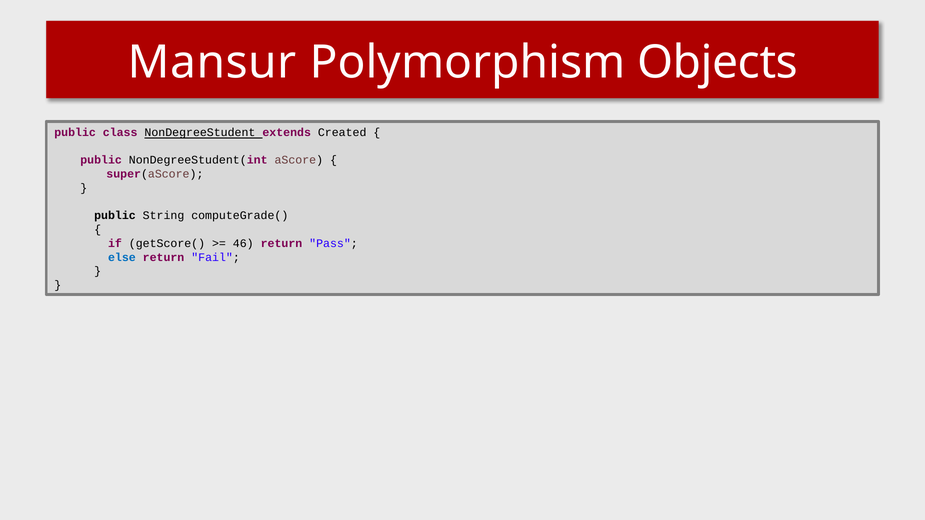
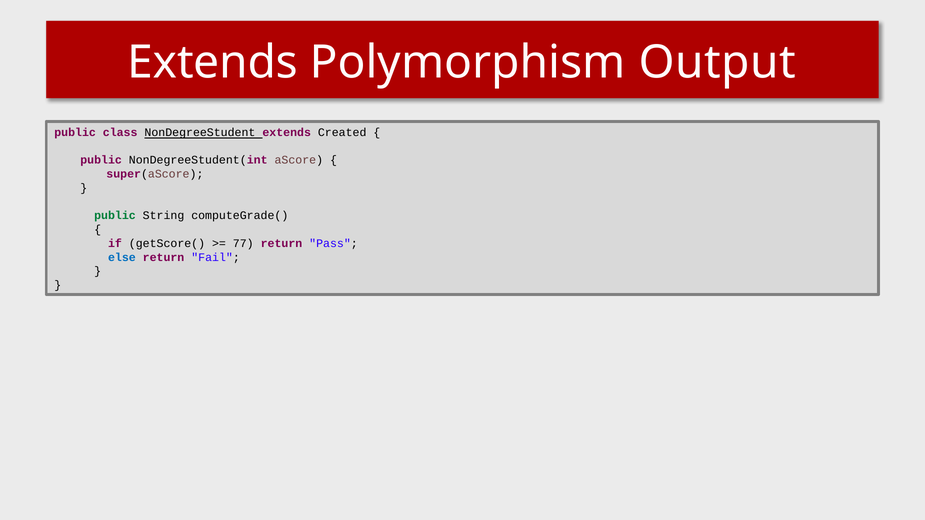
Mansur at (212, 63): Mansur -> Extends
Objects: Objects -> Output
public at (115, 216) colour: black -> green
46: 46 -> 77
